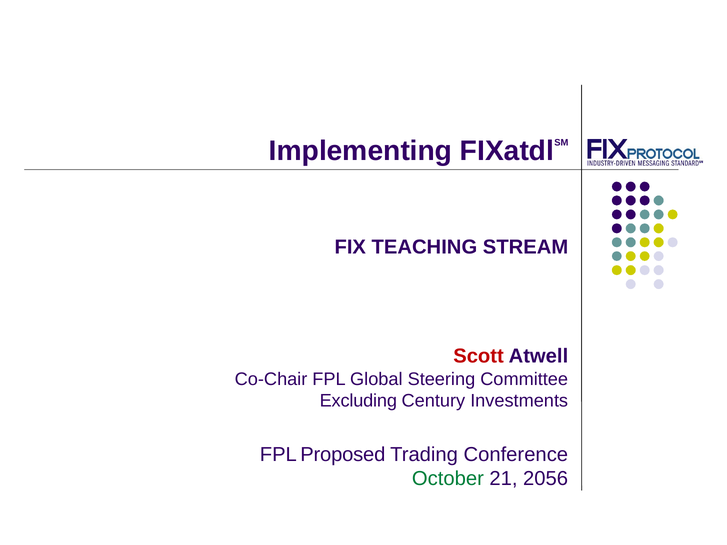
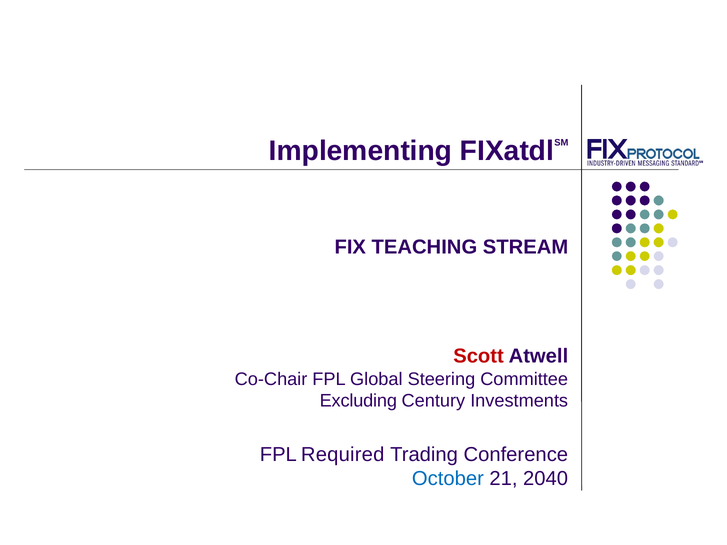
Proposed: Proposed -> Required
October colour: green -> blue
2056: 2056 -> 2040
